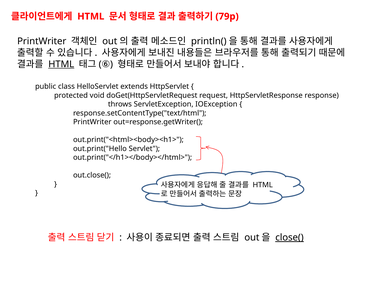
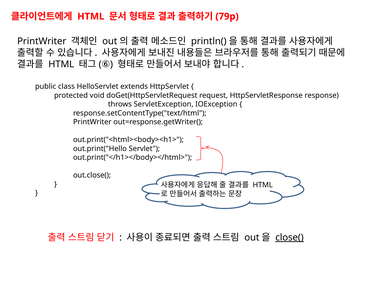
HTML at (61, 64) underline: present -> none
